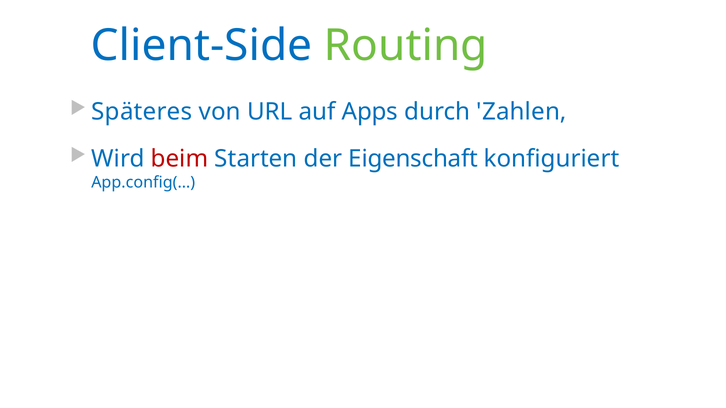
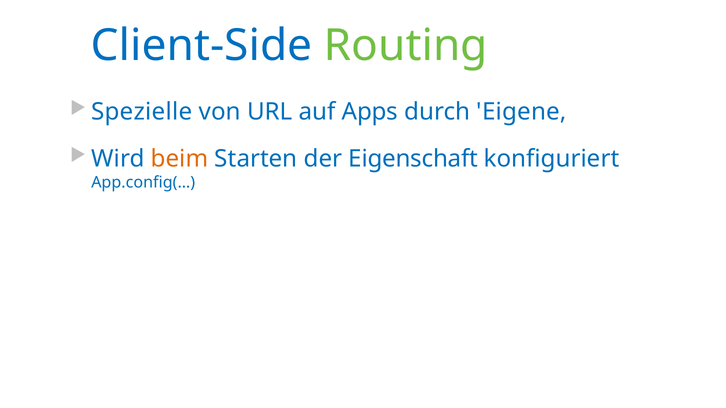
Späteres: Späteres -> Spezielle
Zahlen‚: Zahlen‚ -> Eigene‚
beim colour: red -> orange
